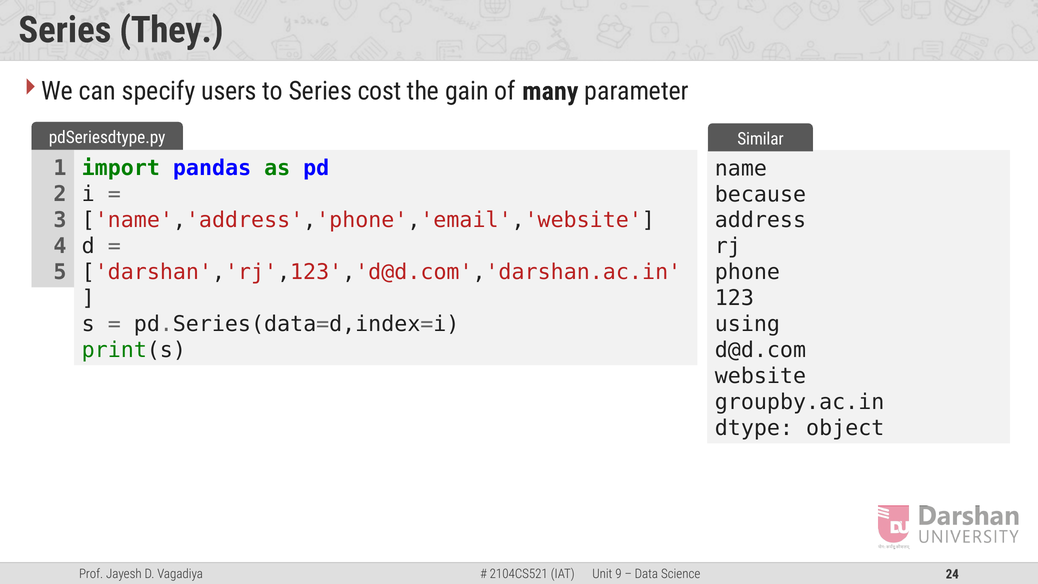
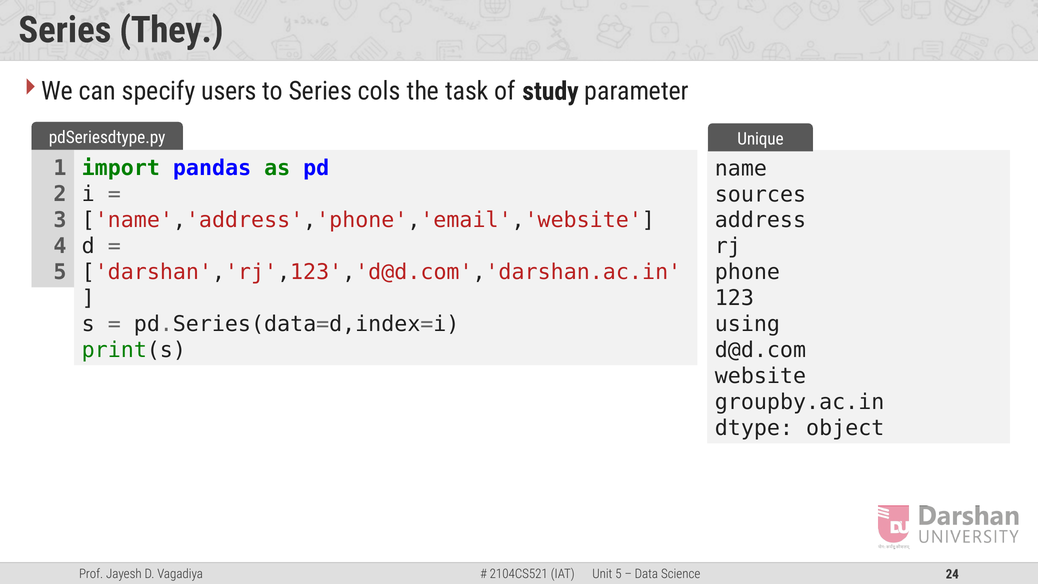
cost: cost -> cols
gain: gain -> task
many: many -> study
Similar: Similar -> Unique
because: because -> sources
9 at (618, 574): 9 -> 5
